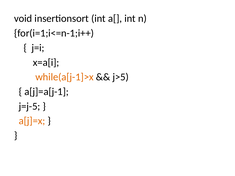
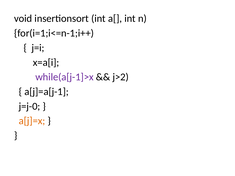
while(a[j-1]>x colour: orange -> purple
j>5: j>5 -> j>2
j=j-5: j=j-5 -> j=j-0
